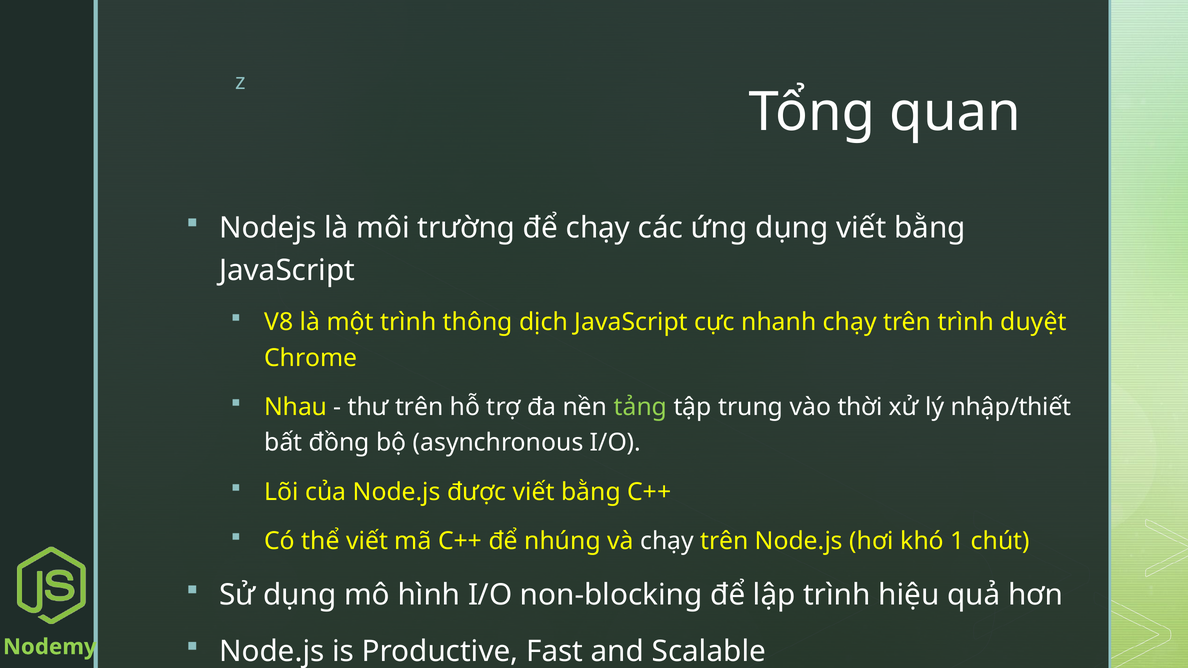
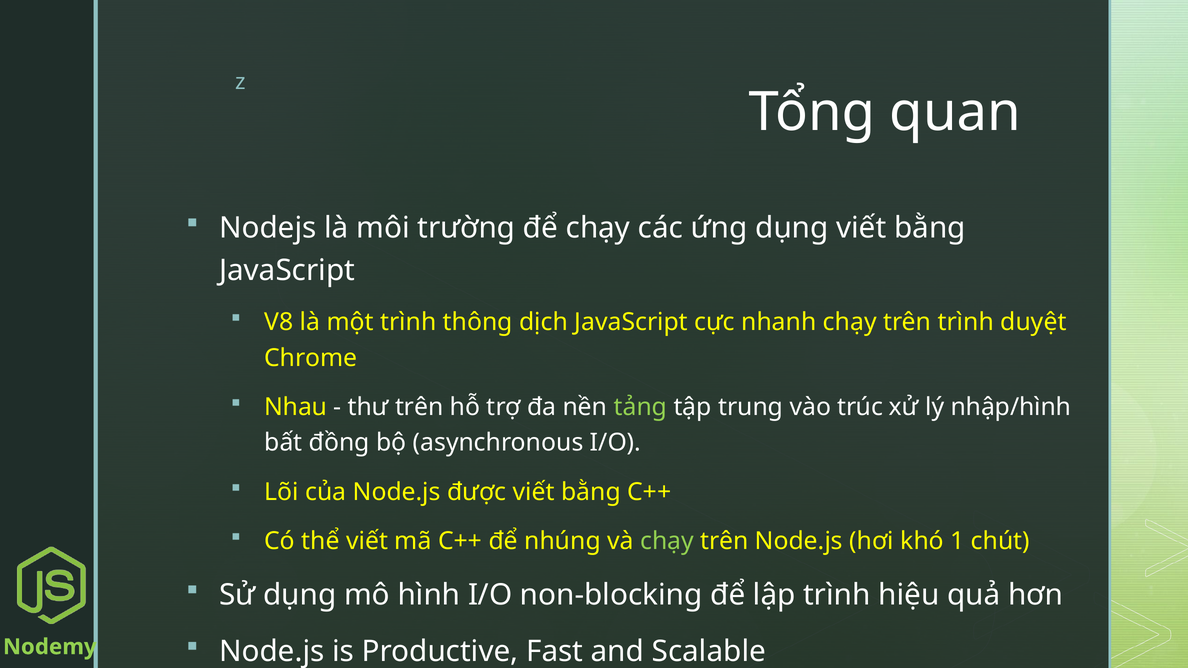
thời: thời -> trúc
nhập/thiết: nhập/thiết -> nhập/hình
chạy at (667, 541) colour: white -> light green
